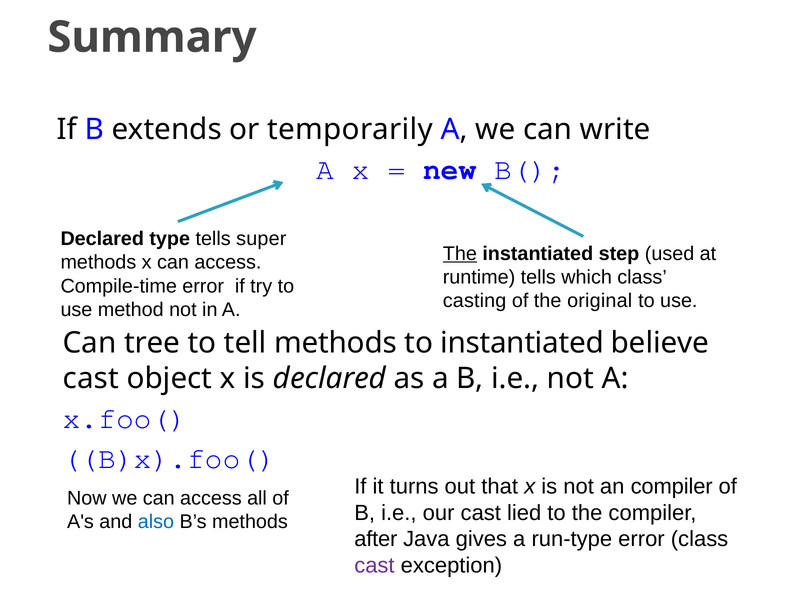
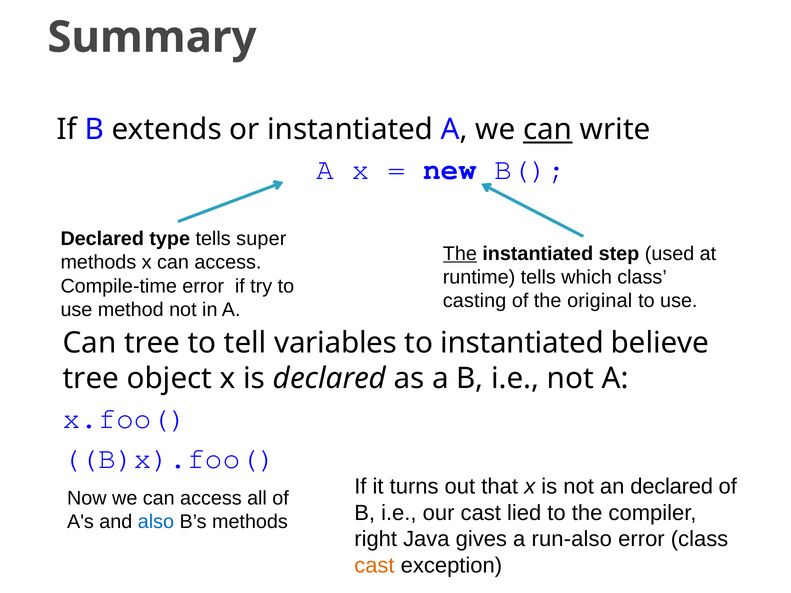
or temporarily: temporarily -> instantiated
can at (548, 130) underline: none -> present
tell methods: methods -> variables
cast at (91, 379): cast -> tree
an compiler: compiler -> declared
after: after -> right
run-type: run-type -> run-also
cast at (374, 566) colour: purple -> orange
